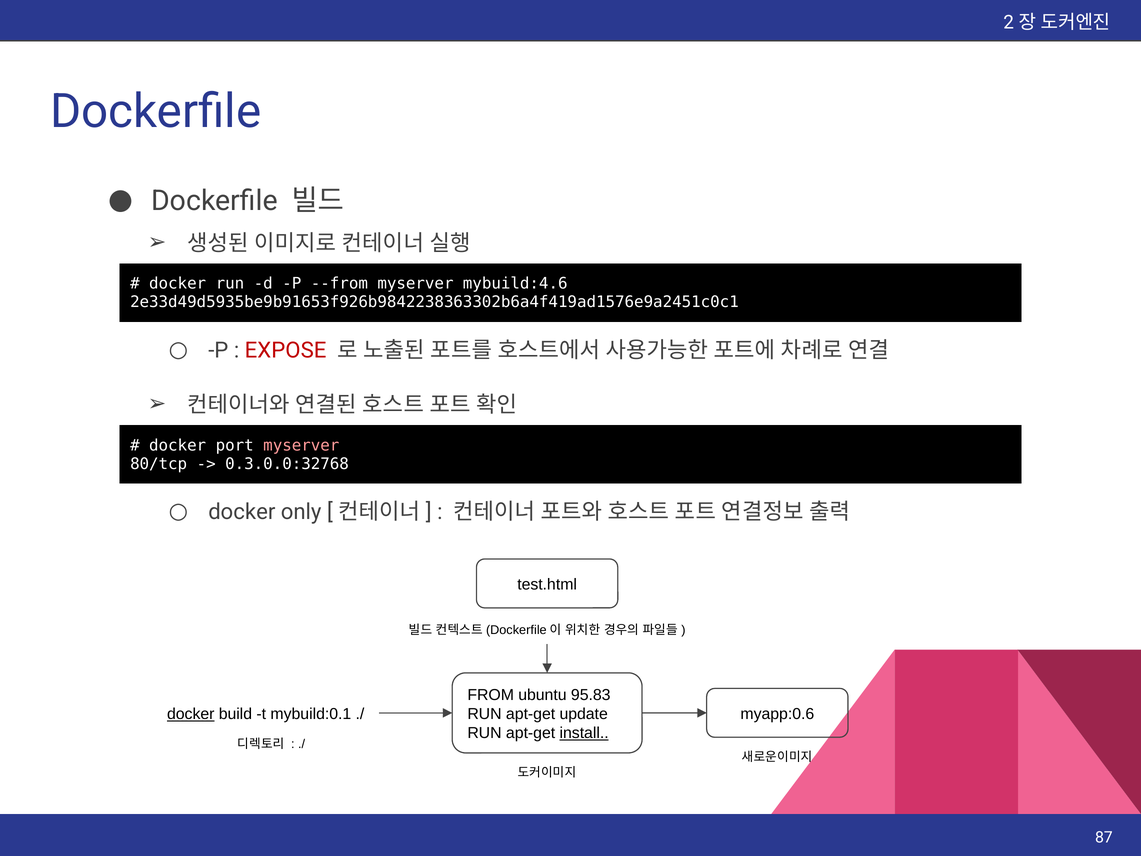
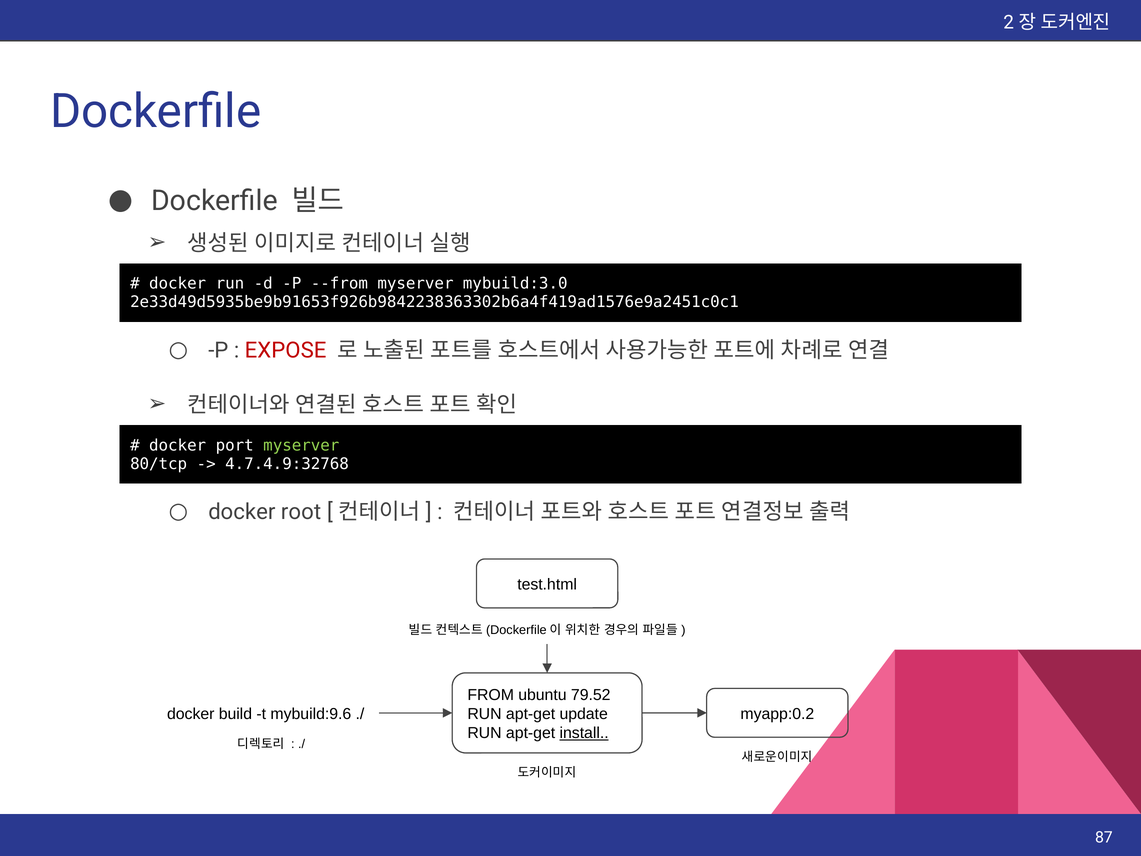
mybuild:4.6: mybuild:4.6 -> mybuild:3.0
myserver at (301, 445) colour: pink -> light green
0.3.0.0:32768: 0.3.0.0:32768 -> 4.7.4.9:32768
only: only -> root
95.83: 95.83 -> 79.52
docker at (191, 714) underline: present -> none
mybuild:0.1: mybuild:0.1 -> mybuild:9.6
myapp:0.6: myapp:0.6 -> myapp:0.2
